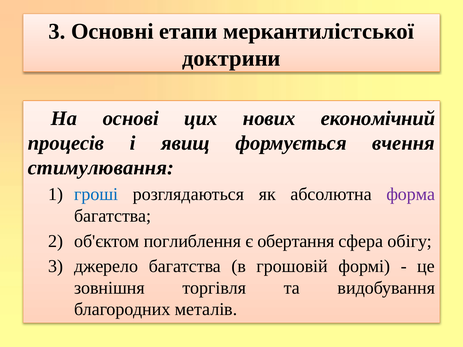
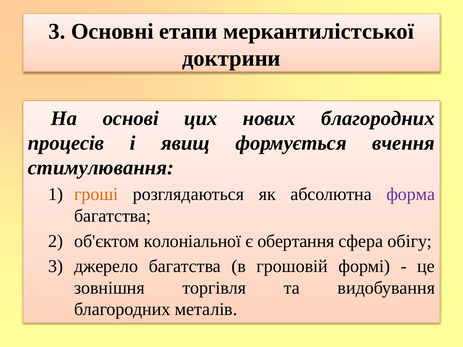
нових економічний: економічний -> благородних
гроші colour: blue -> orange
поглиблення: поглиблення -> колоніальної
